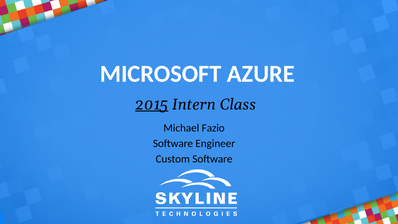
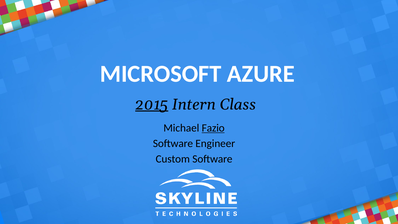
Fazio underline: none -> present
